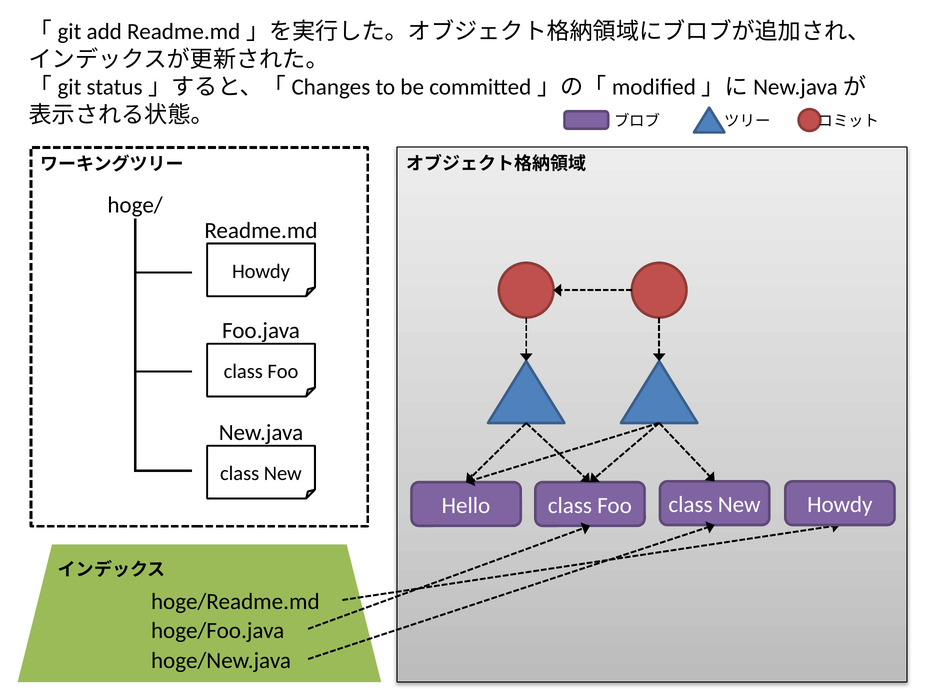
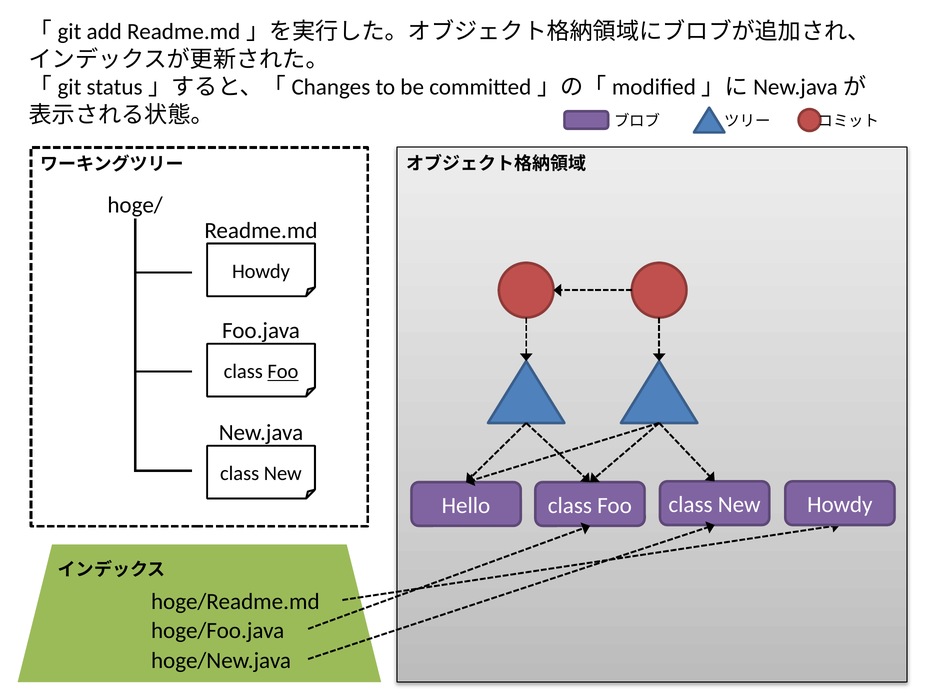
Foo at (283, 371) underline: none -> present
